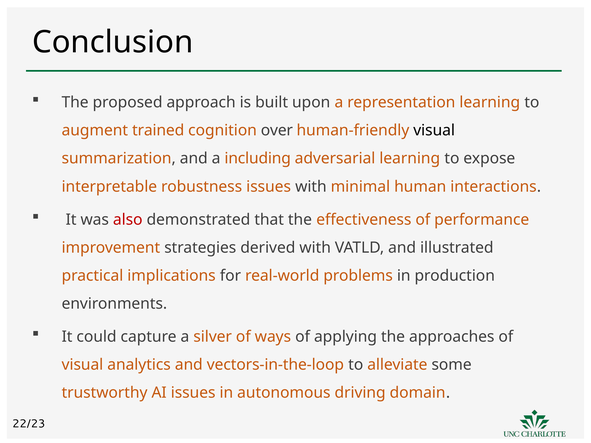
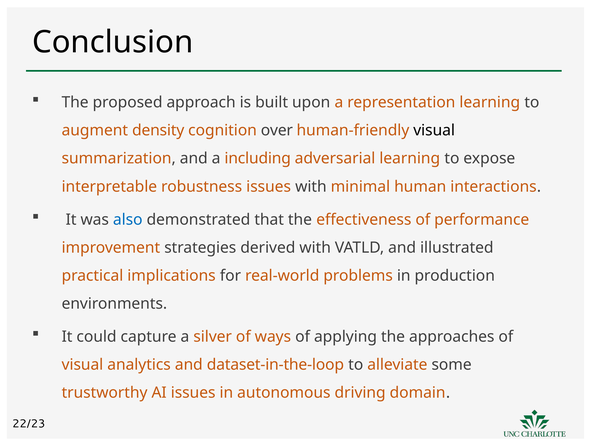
trained: trained -> density
also colour: red -> blue
vectors-in-the-loop: vectors-in-the-loop -> dataset-in-the-loop
